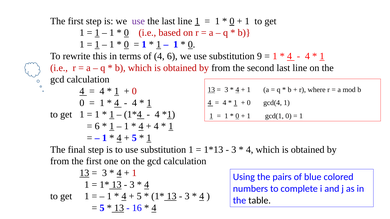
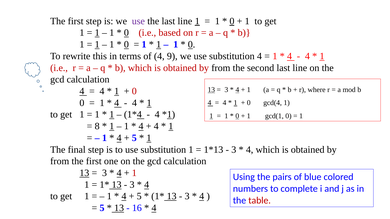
4 6: 6 -> 9
substitution 9: 9 -> 4
6 at (97, 126): 6 -> 8
table colour: black -> red
